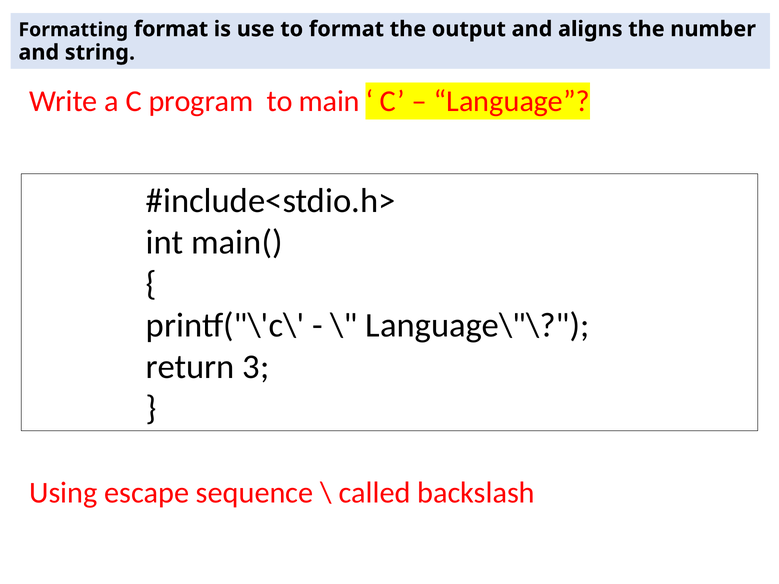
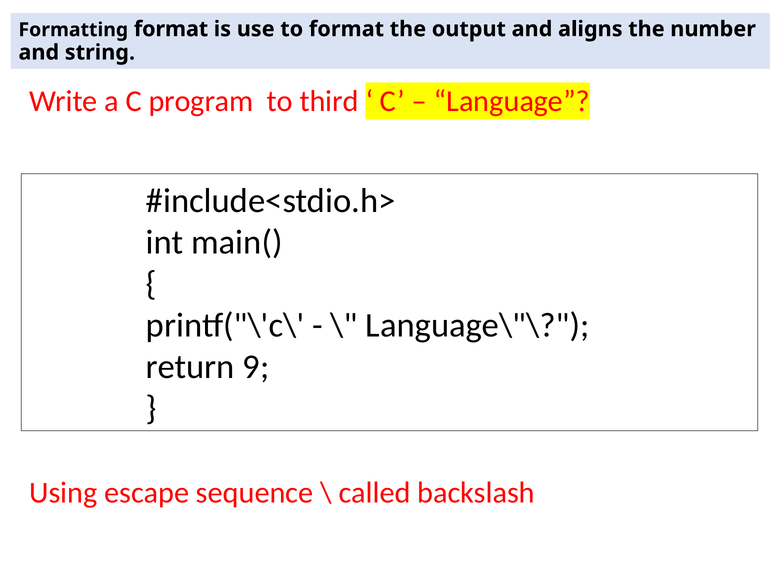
main: main -> third
3: 3 -> 9
